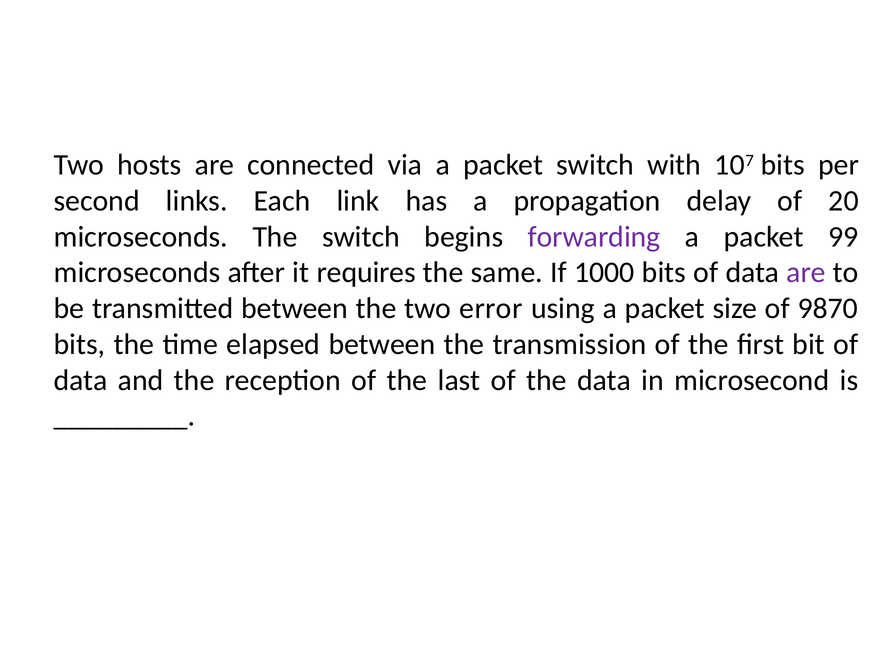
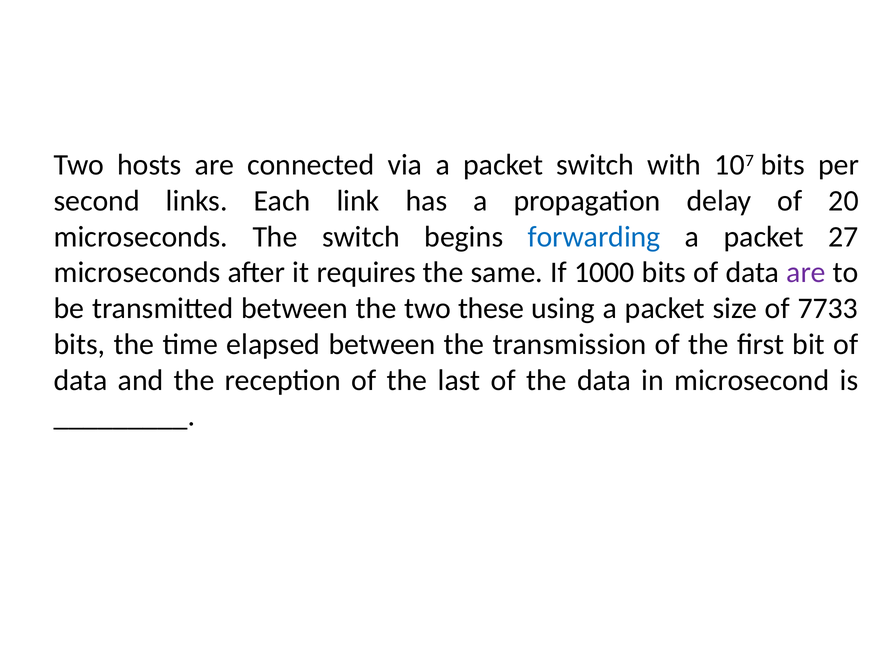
forwarding colour: purple -> blue
99: 99 -> 27
error: error -> these
9870: 9870 -> 7733
